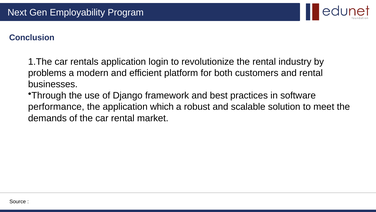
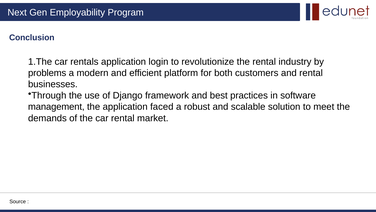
performance: performance -> management
which: which -> faced
